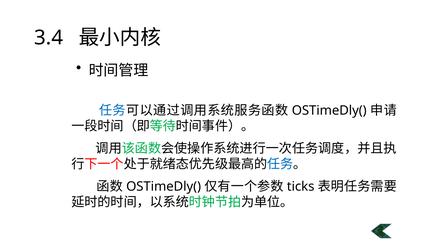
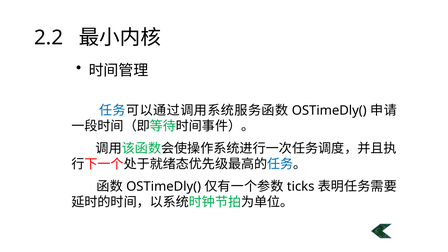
3.4: 3.4 -> 2.2
